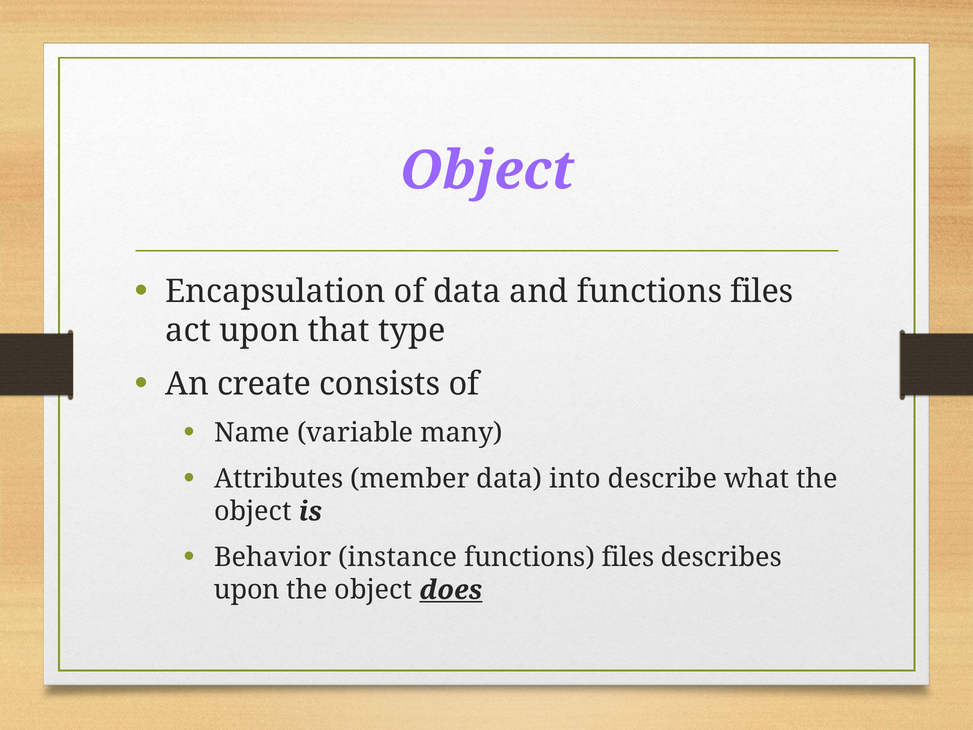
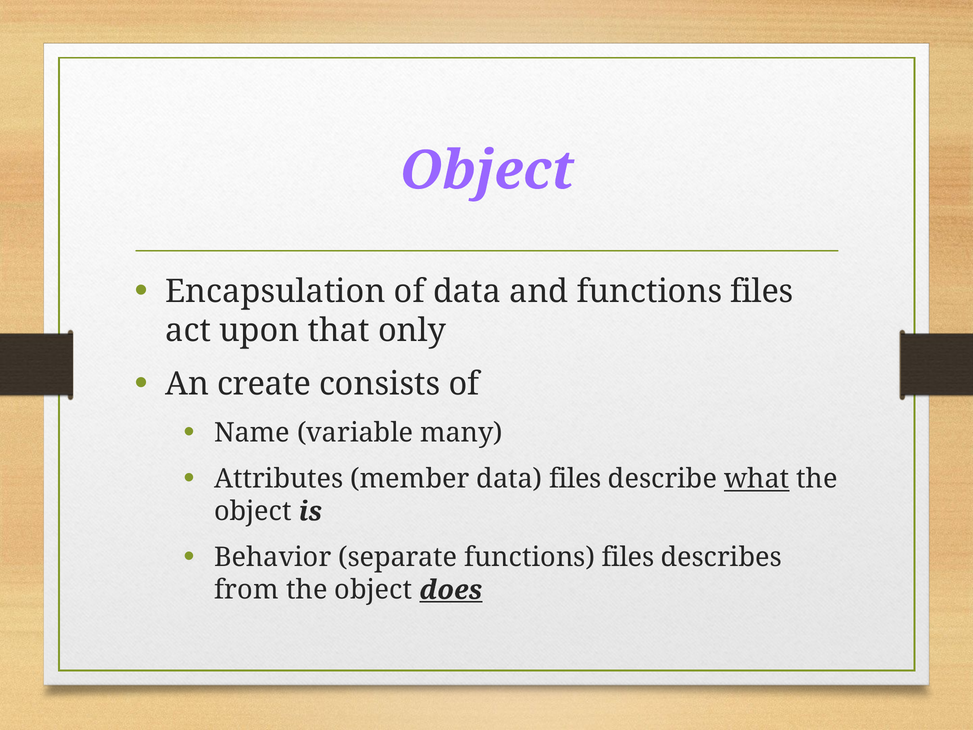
type: type -> only
data into: into -> files
what underline: none -> present
instance: instance -> separate
upon at (247, 590): upon -> from
